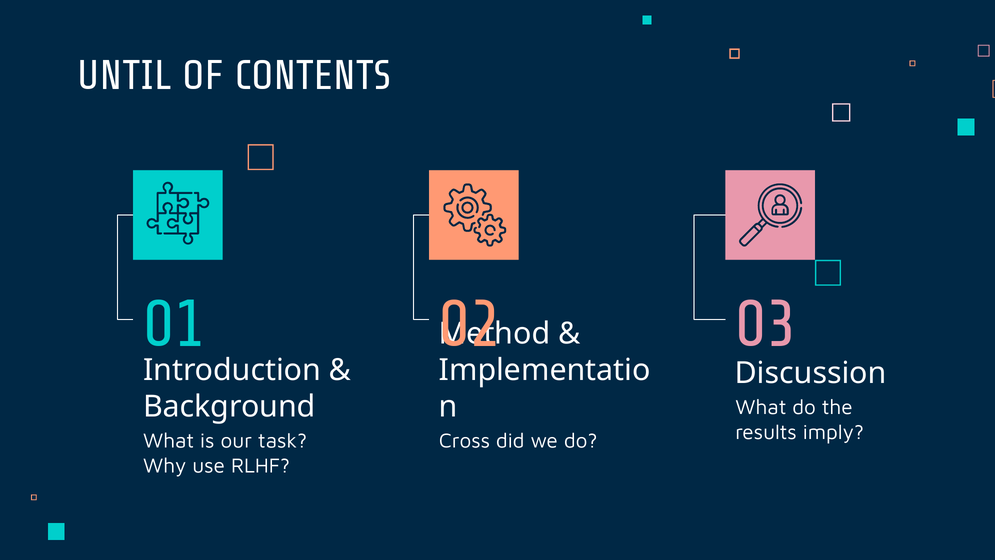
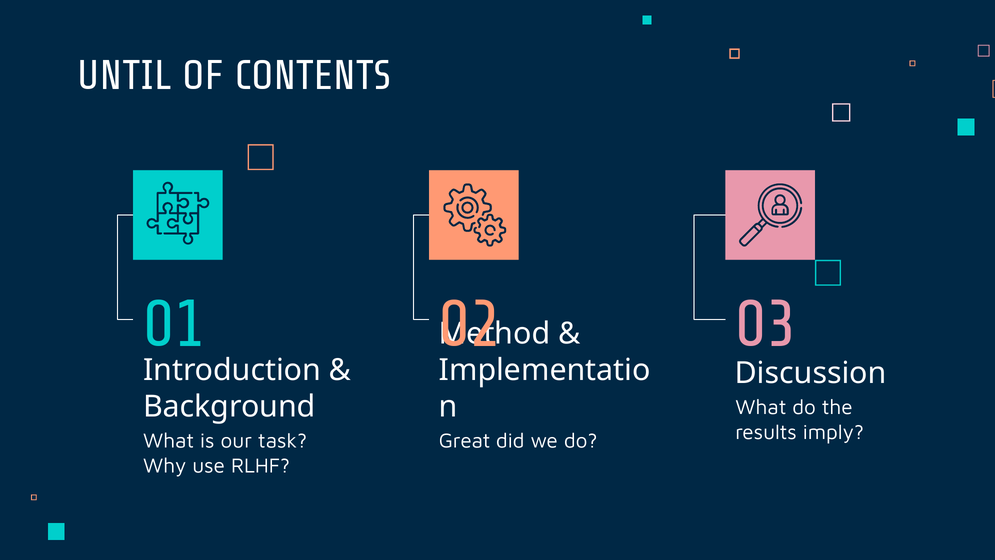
Cross: Cross -> Great
